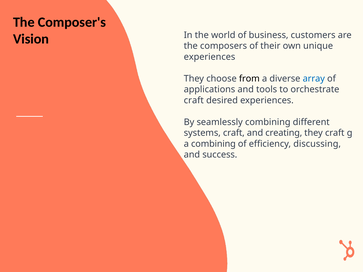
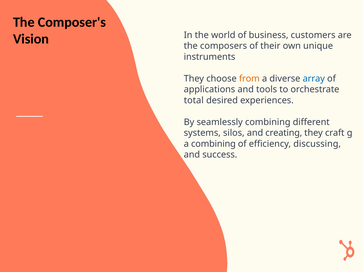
experiences at (210, 57): experiences -> instruments
from colour: black -> orange
craft at (194, 100): craft -> total
systems craft: craft -> silos
